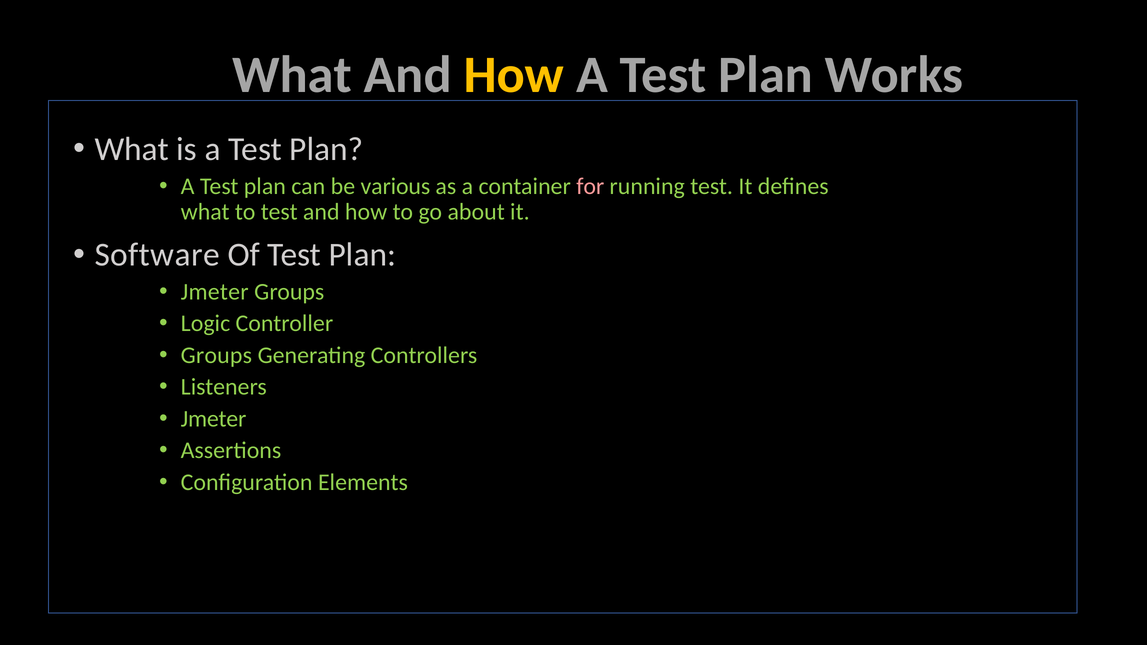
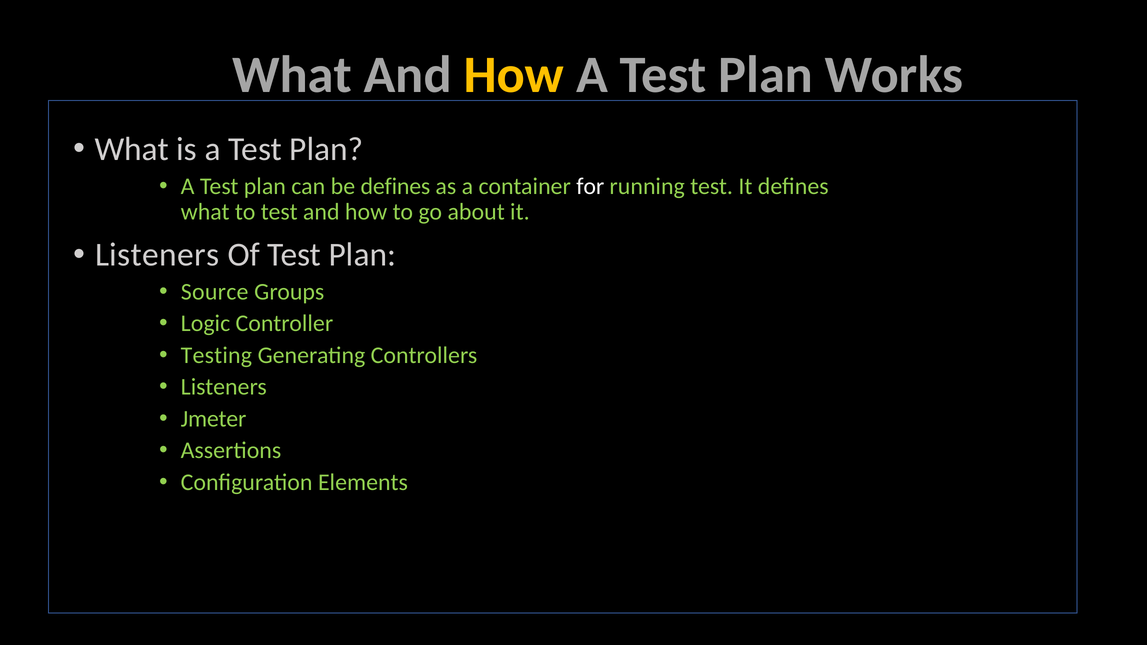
be various: various -> defines
for colour: pink -> white
Software at (157, 255): Software -> Listeners
Jmeter at (215, 292): Jmeter -> Source
Groups at (216, 355): Groups -> Testing
